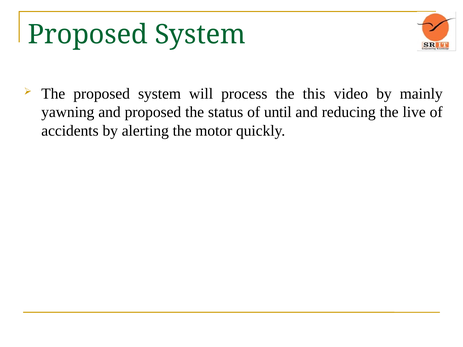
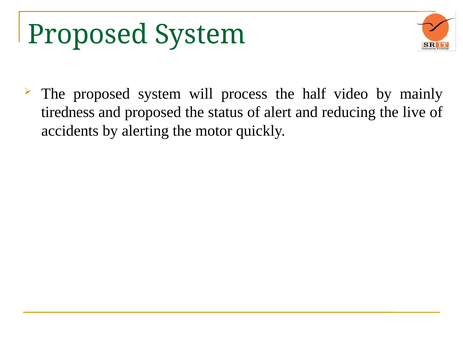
this: this -> half
yawning: yawning -> tiredness
until: until -> alert
